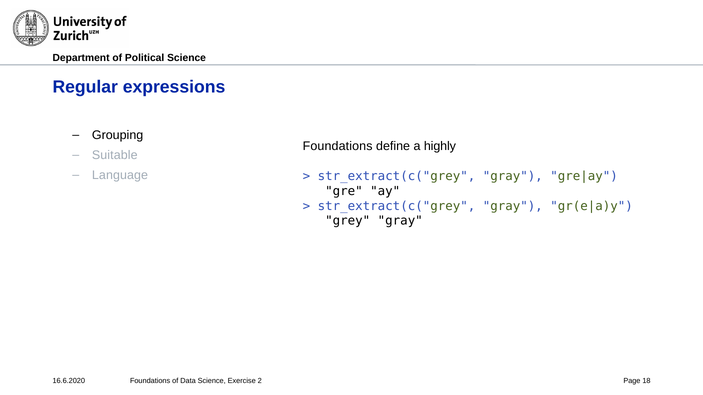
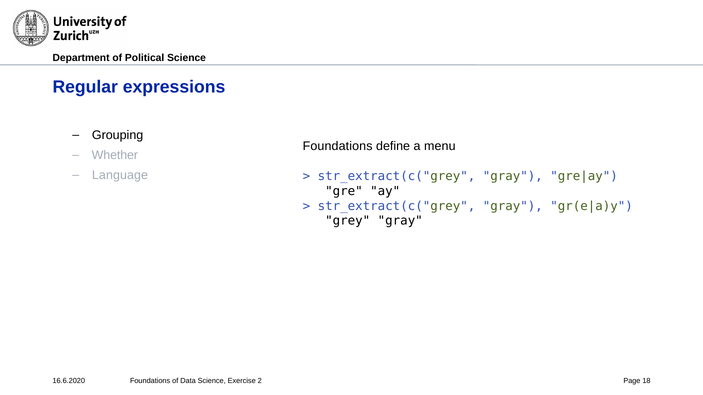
highly: highly -> menu
Suitable: Suitable -> Whether
